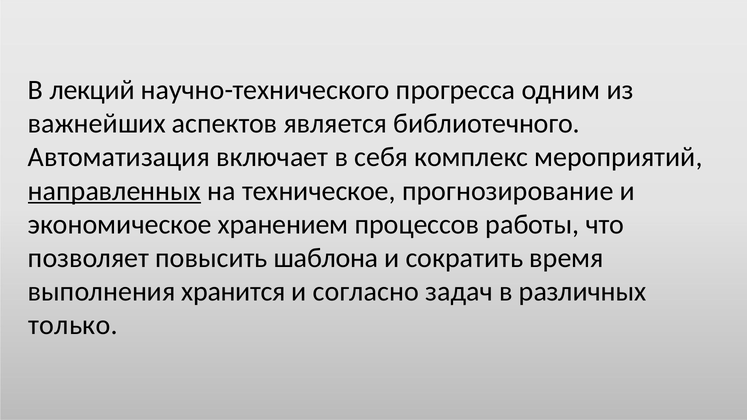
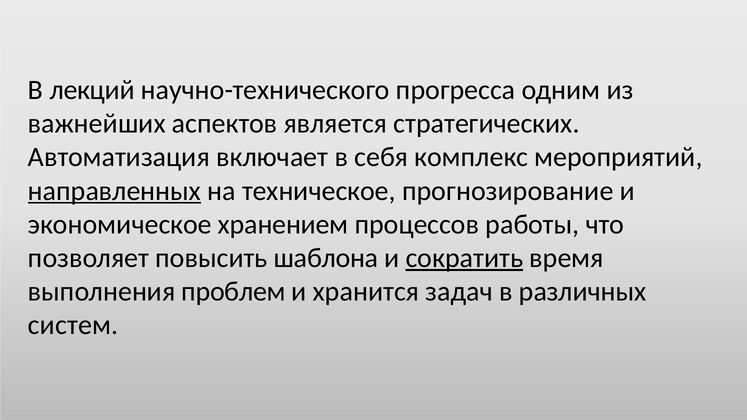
библиотечного: библиотечного -> стратегических
сократить underline: none -> present
хранится: хранится -> проблем
согласно: согласно -> хранится
только: только -> систем
